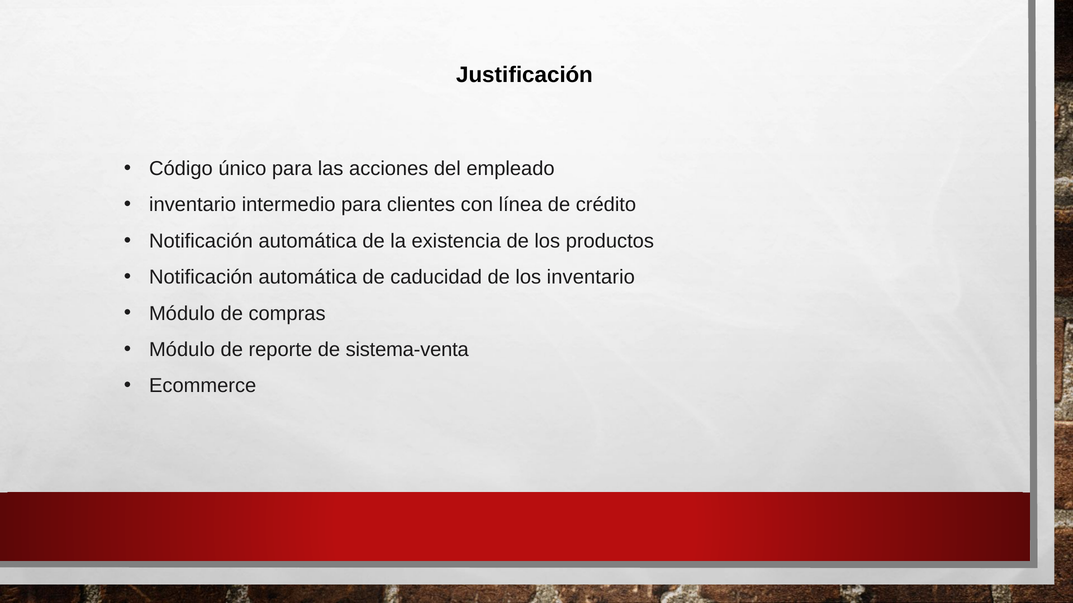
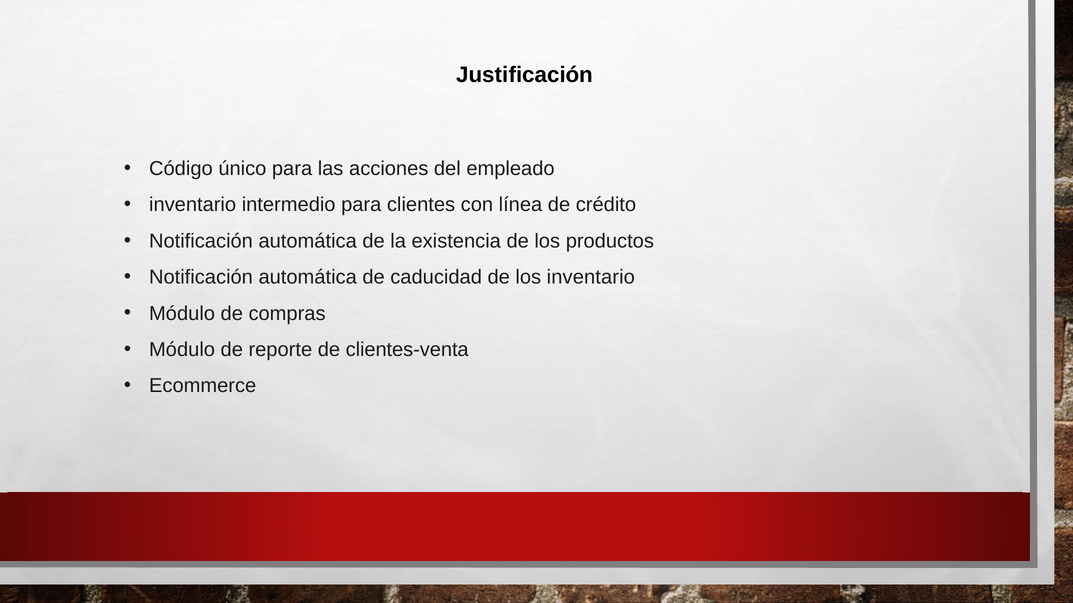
sistema-venta: sistema-venta -> clientes-venta
